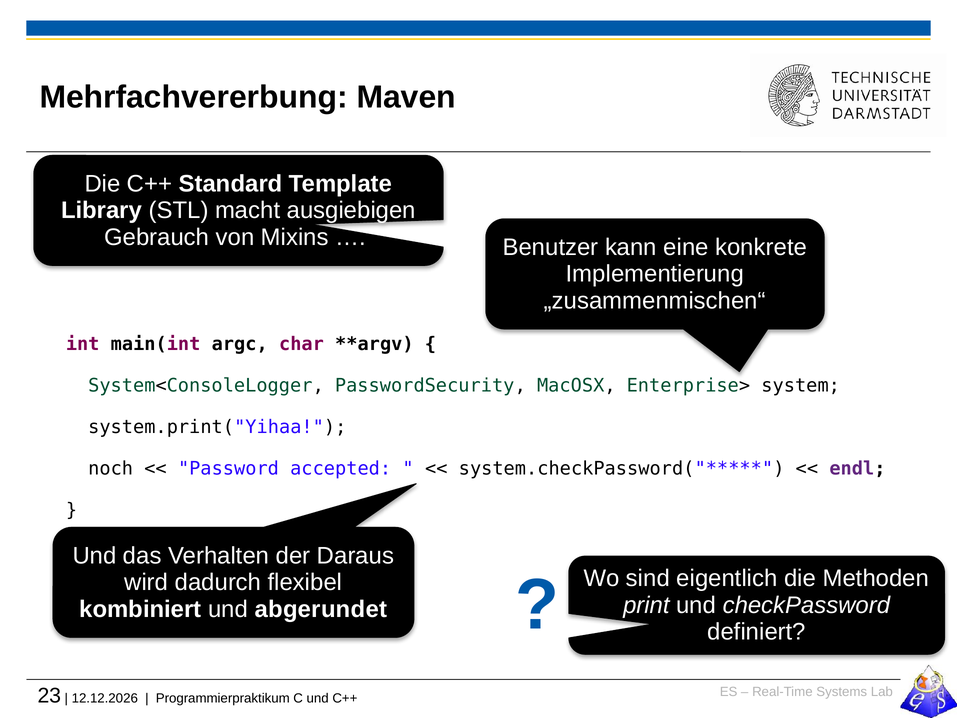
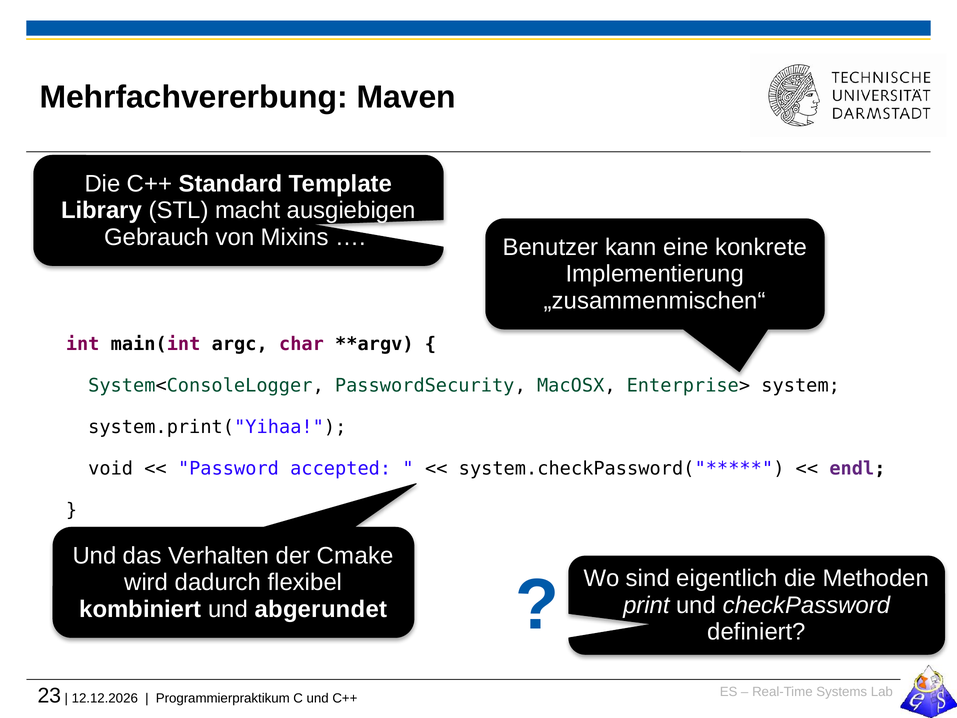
noch: noch -> void
Daraus: Daraus -> Cmake
